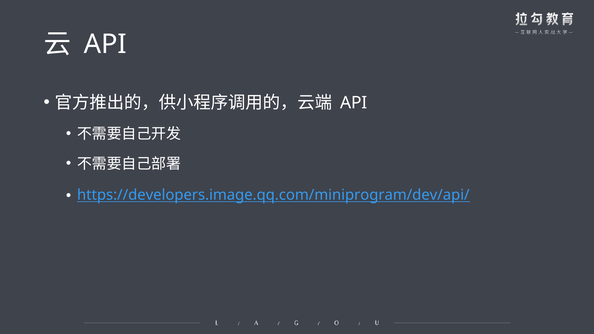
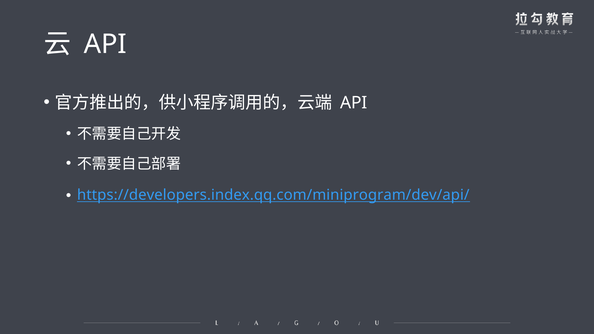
https://developers.image.qq.com/miniprogram/dev/api/: https://developers.image.qq.com/miniprogram/dev/api/ -> https://developers.index.qq.com/miniprogram/dev/api/
